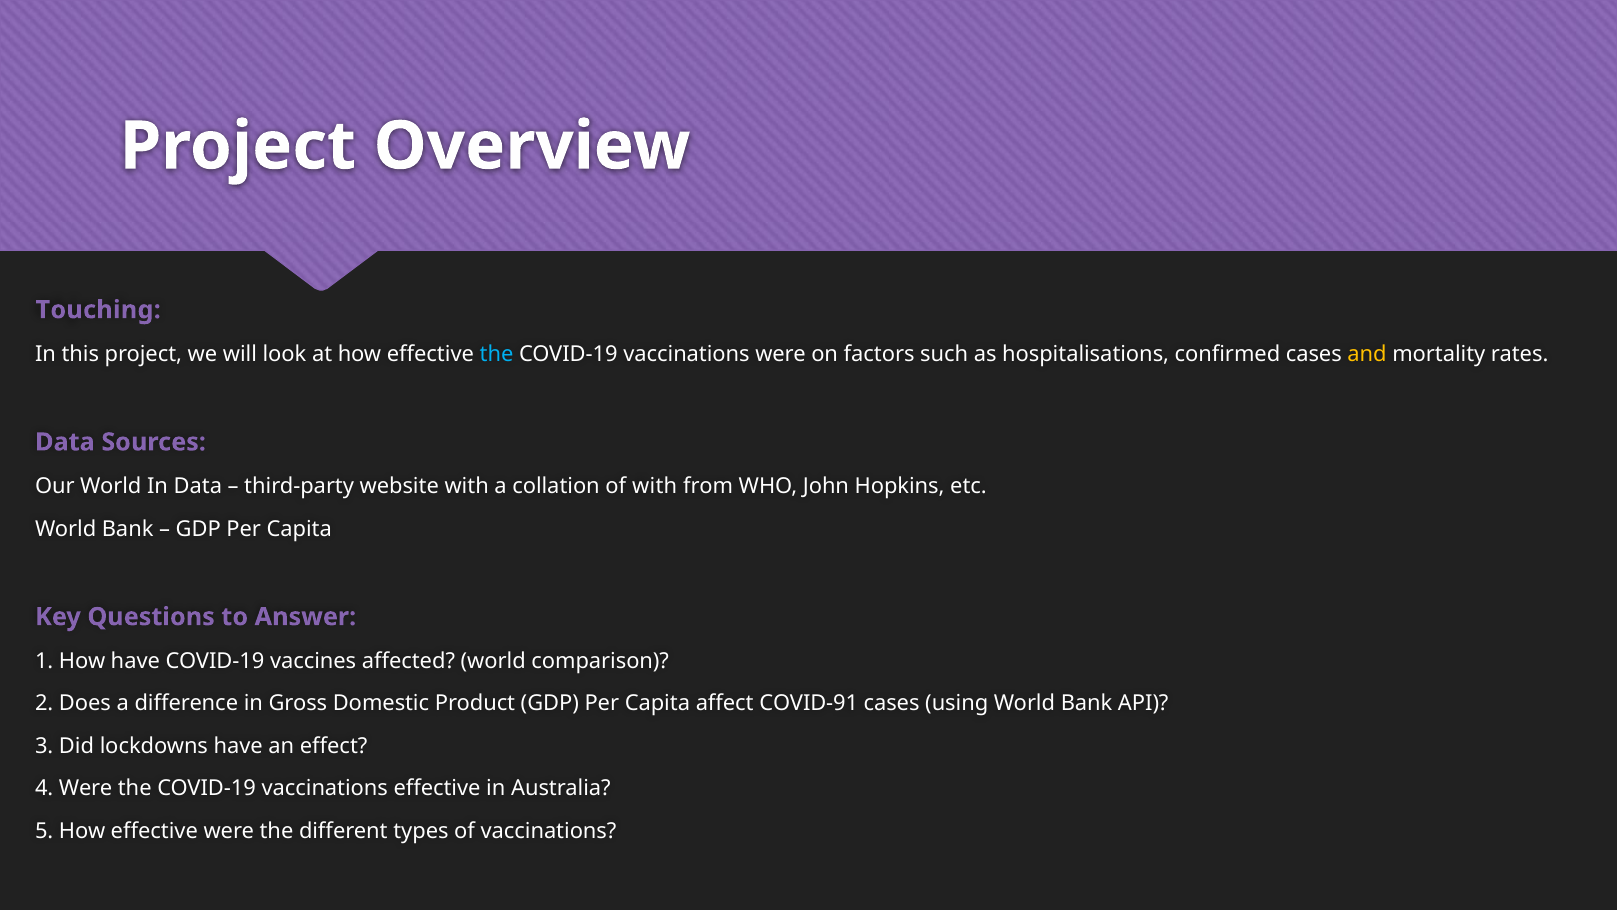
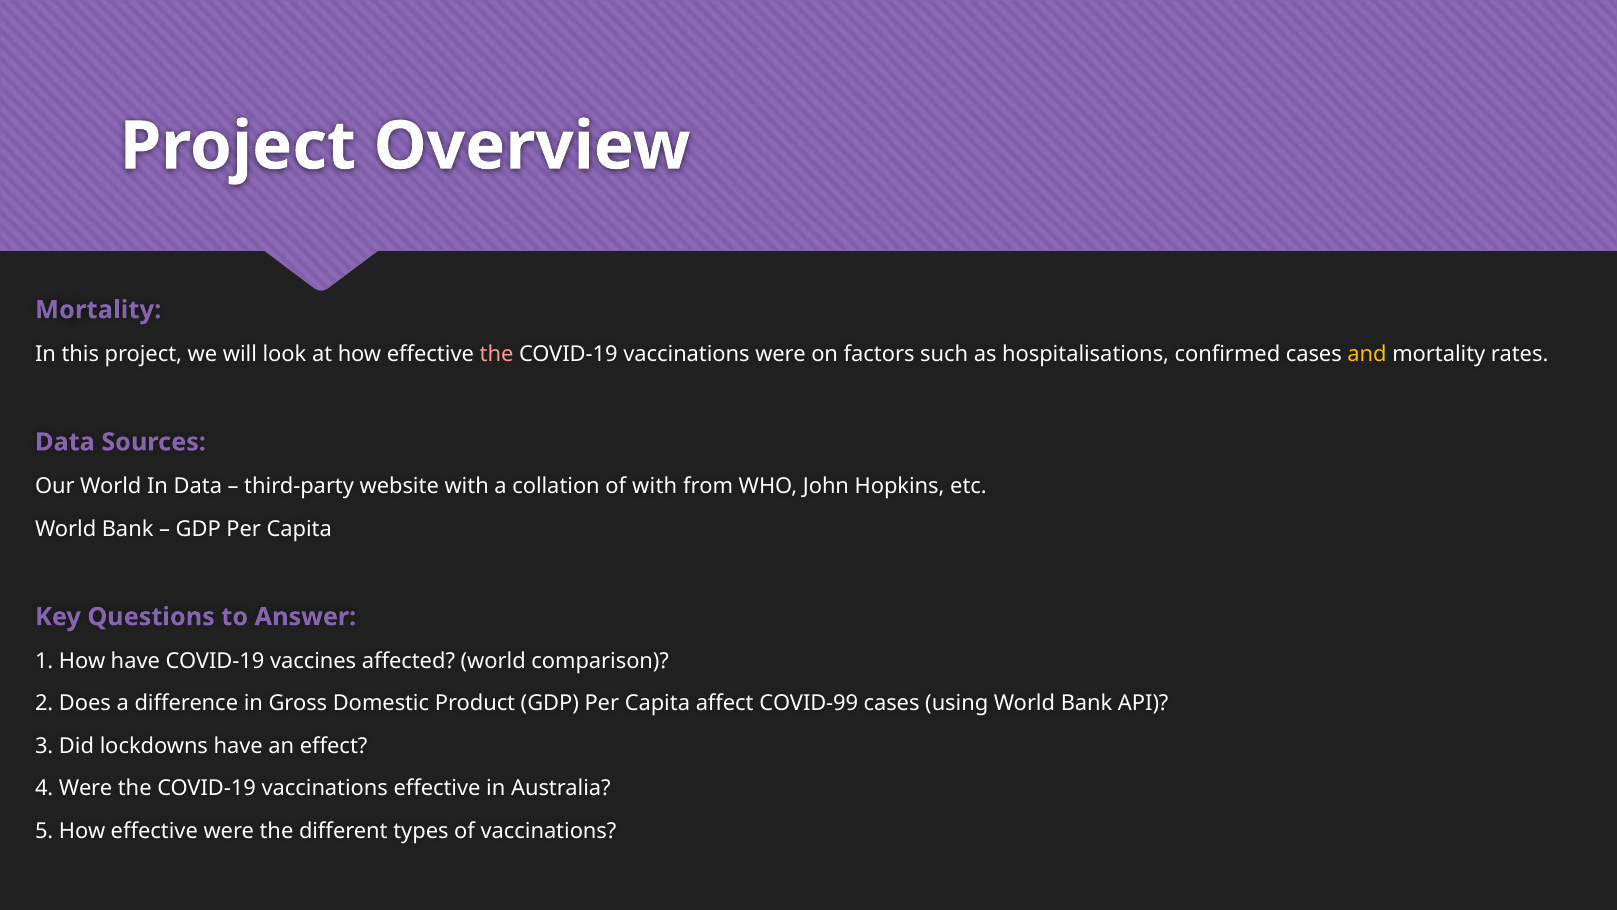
Touching at (98, 310): Touching -> Mortality
the at (497, 354) colour: light blue -> pink
COVID-91: COVID-91 -> COVID-99
